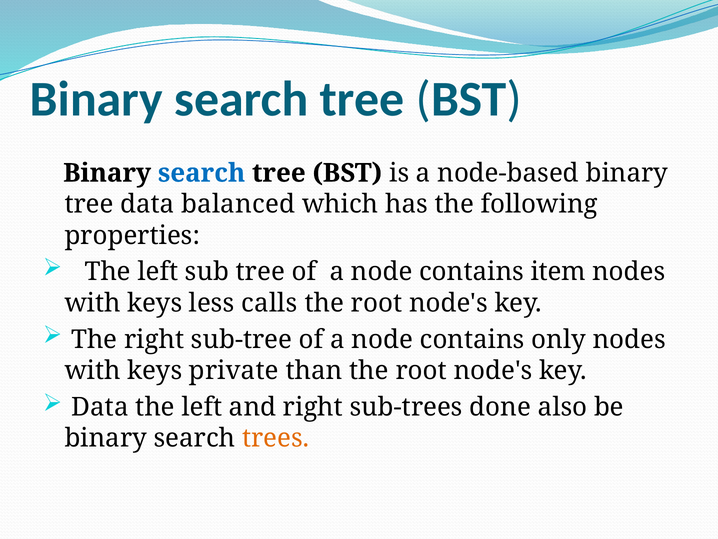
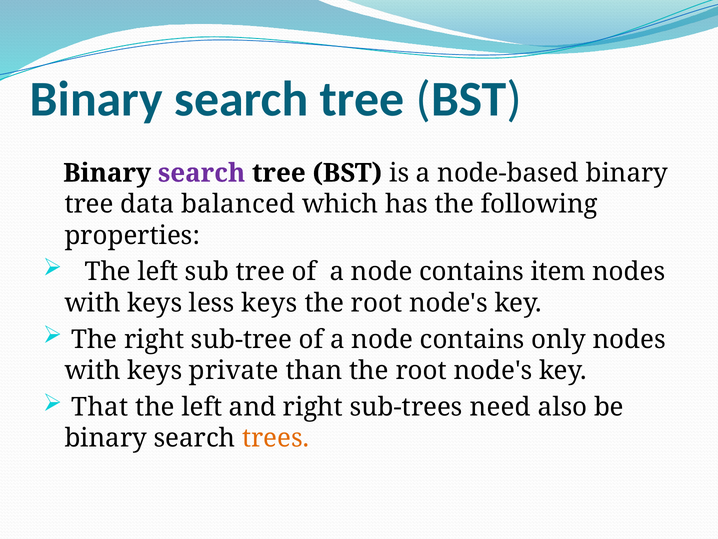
search at (202, 173) colour: blue -> purple
less calls: calls -> keys
Data at (100, 407): Data -> That
done: done -> need
